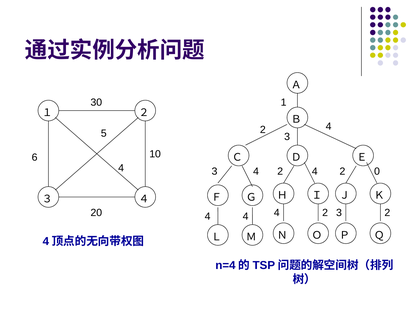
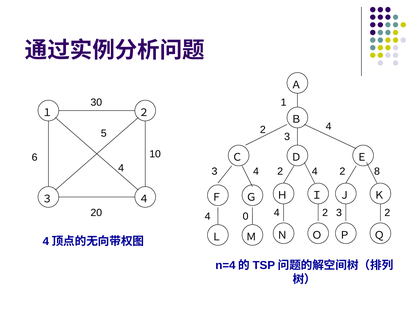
0: 0 -> 8
4 at (246, 216): 4 -> 0
